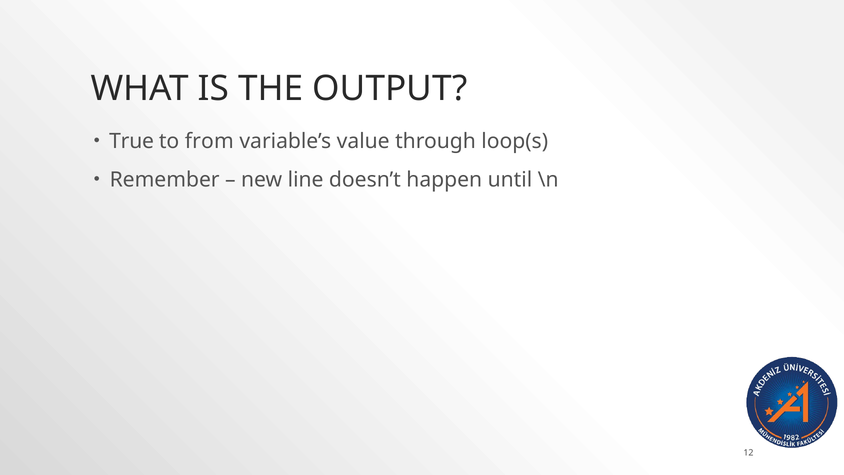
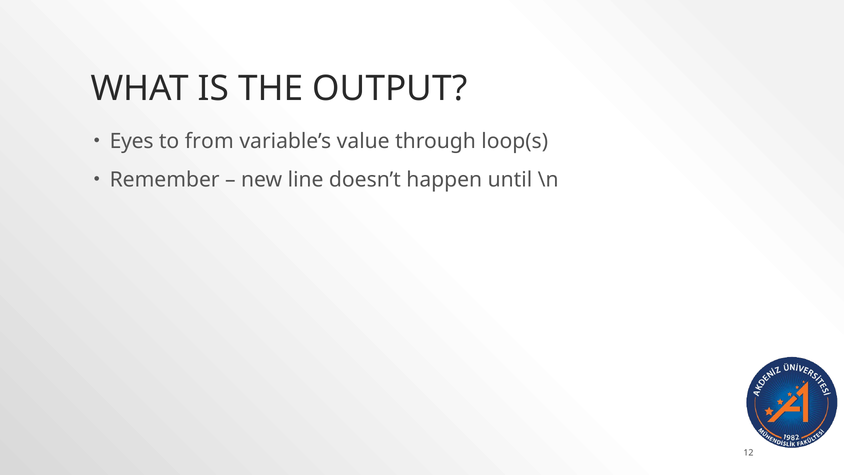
True: True -> Eyes
